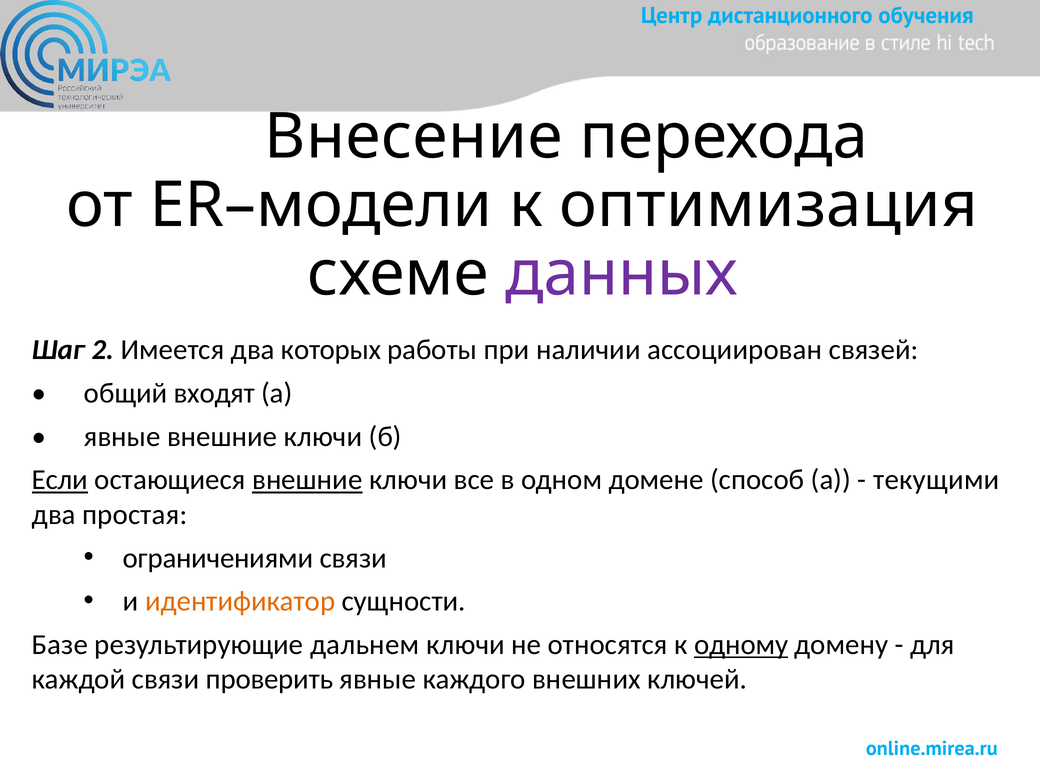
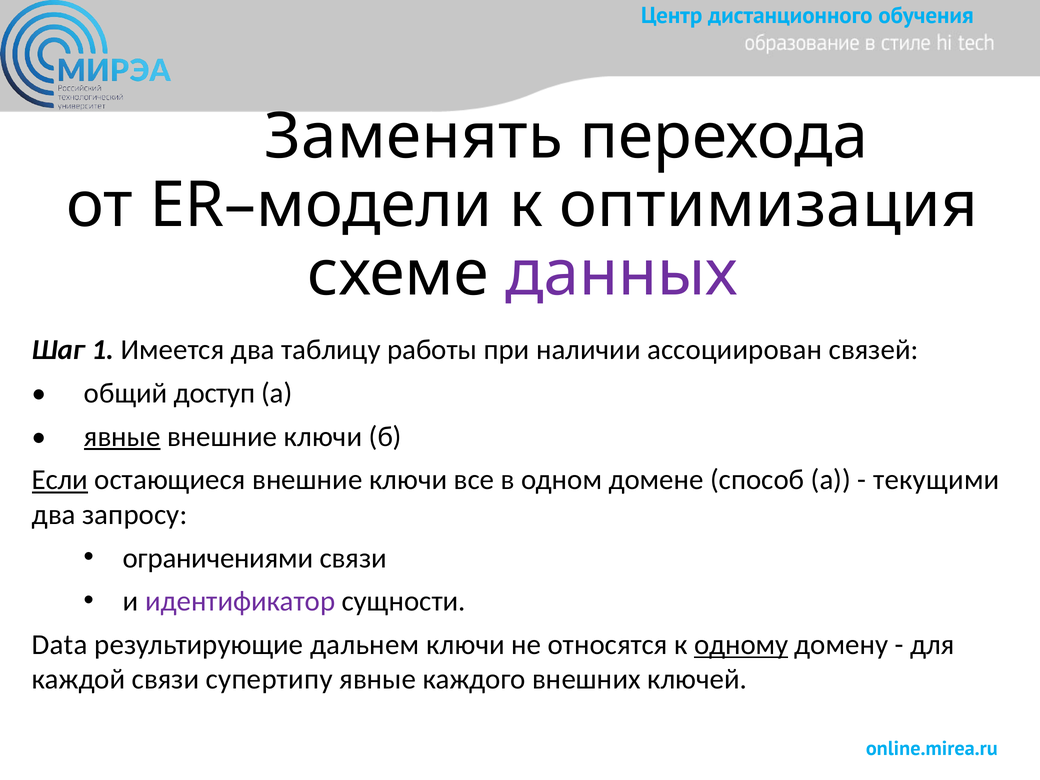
Внесение: Внесение -> Заменять
2: 2 -> 1
которых: которых -> таблицу
входят: входят -> доступ
явные at (122, 437) underline: none -> present
внешние at (307, 480) underline: present -> none
простая: простая -> запросу
идентификатор colour: orange -> purple
Базе: Базе -> Data
проверить: проверить -> супертипу
